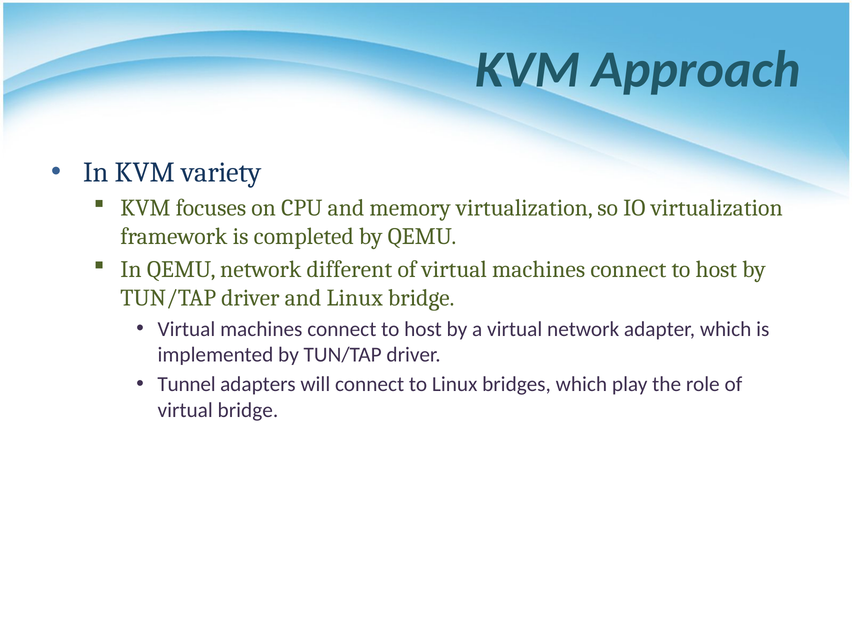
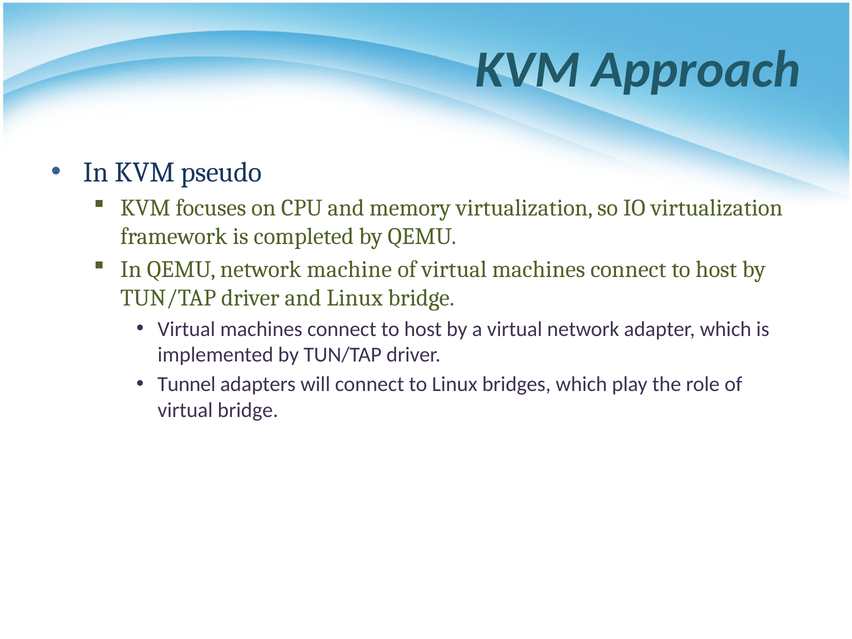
variety: variety -> pseudo
different: different -> machine
